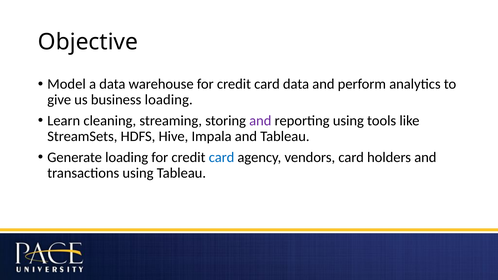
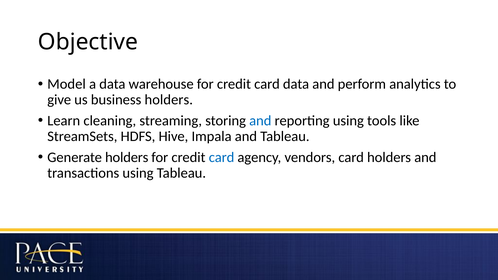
business loading: loading -> holders
and at (260, 121) colour: purple -> blue
Generate loading: loading -> holders
